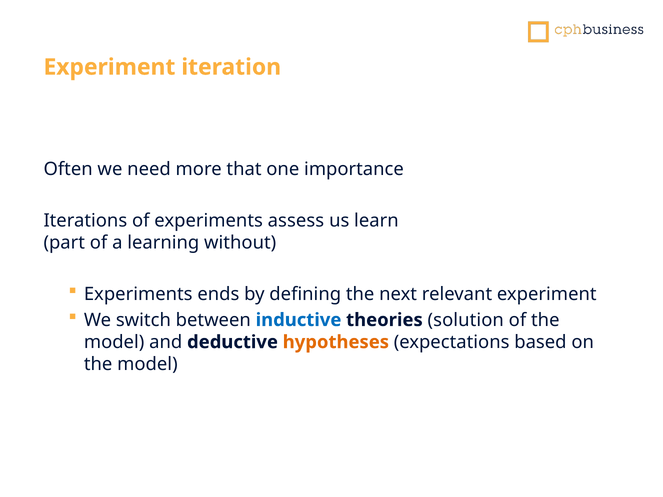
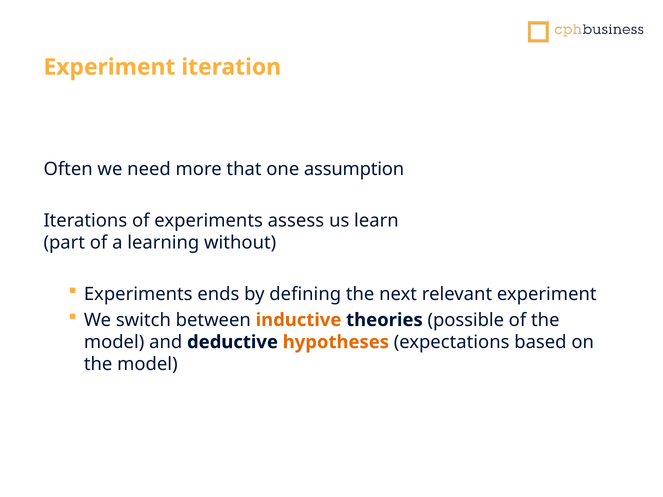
importance: importance -> assumption
inductive colour: blue -> orange
solution: solution -> possible
